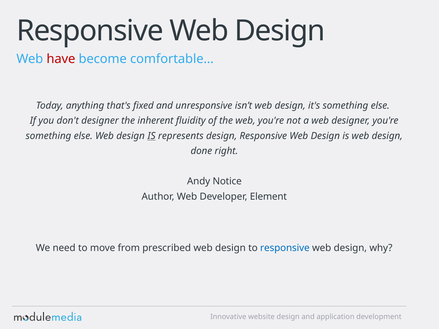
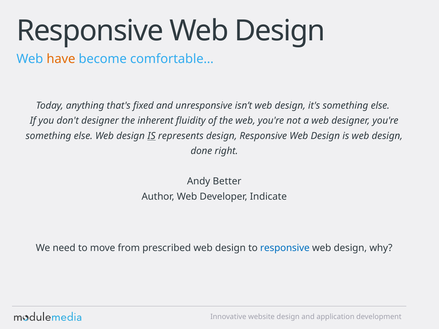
have colour: red -> orange
Notice: Notice -> Better
Element: Element -> Indicate
